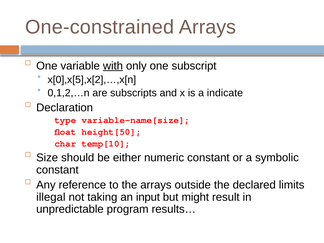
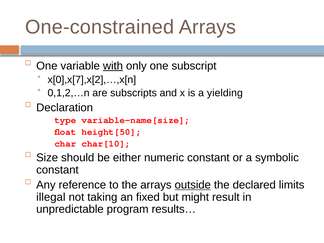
x[0],x[5],x[2],…,x[n: x[0],x[5],x[2],…,x[n -> x[0],x[7],x[2],…,x[n
indicate: indicate -> yielding
temp[10: temp[10 -> char[10
outside underline: none -> present
input: input -> fixed
